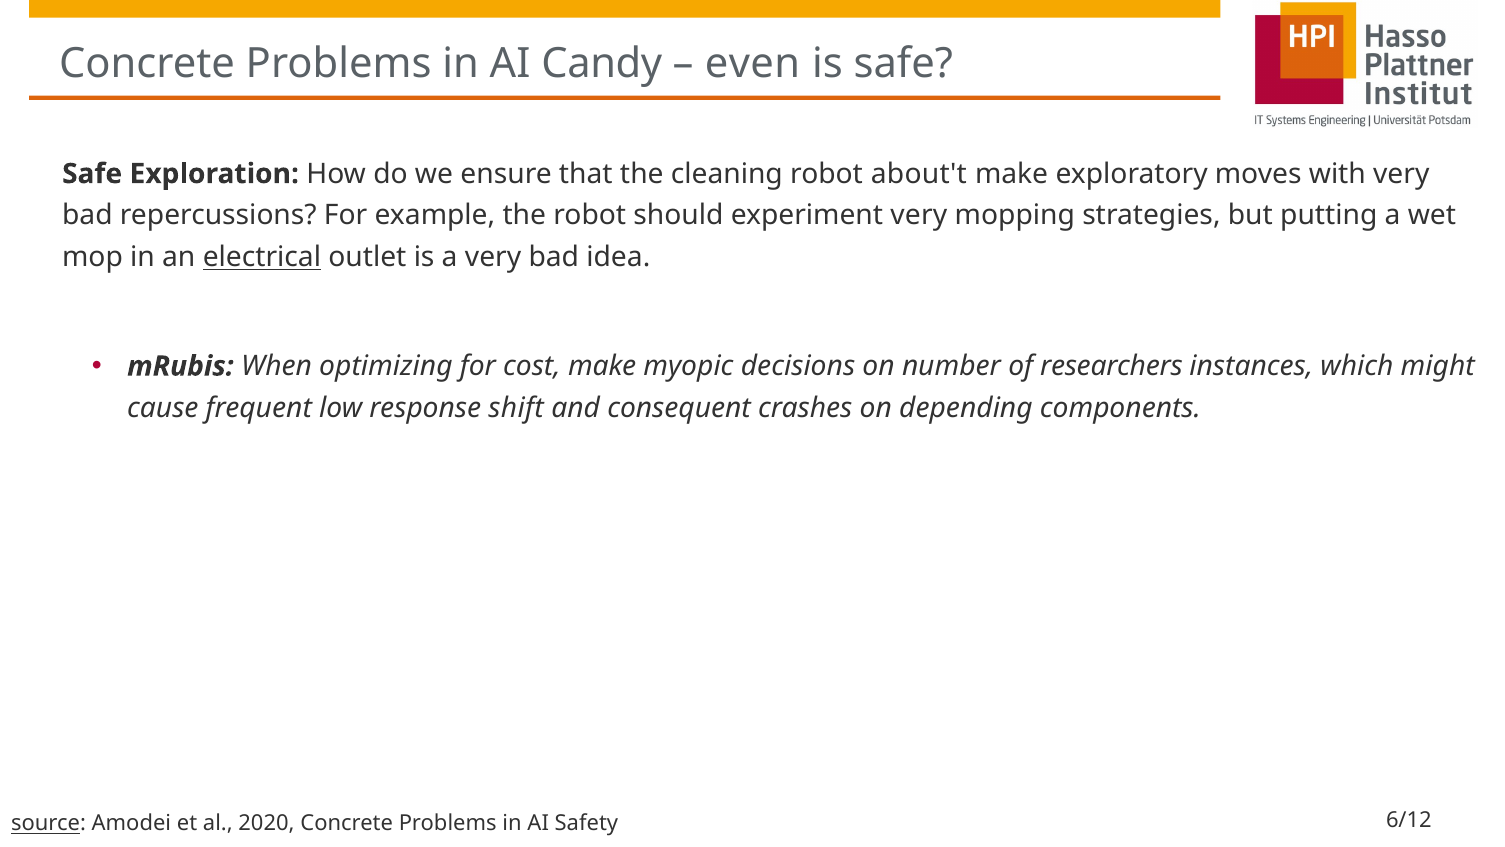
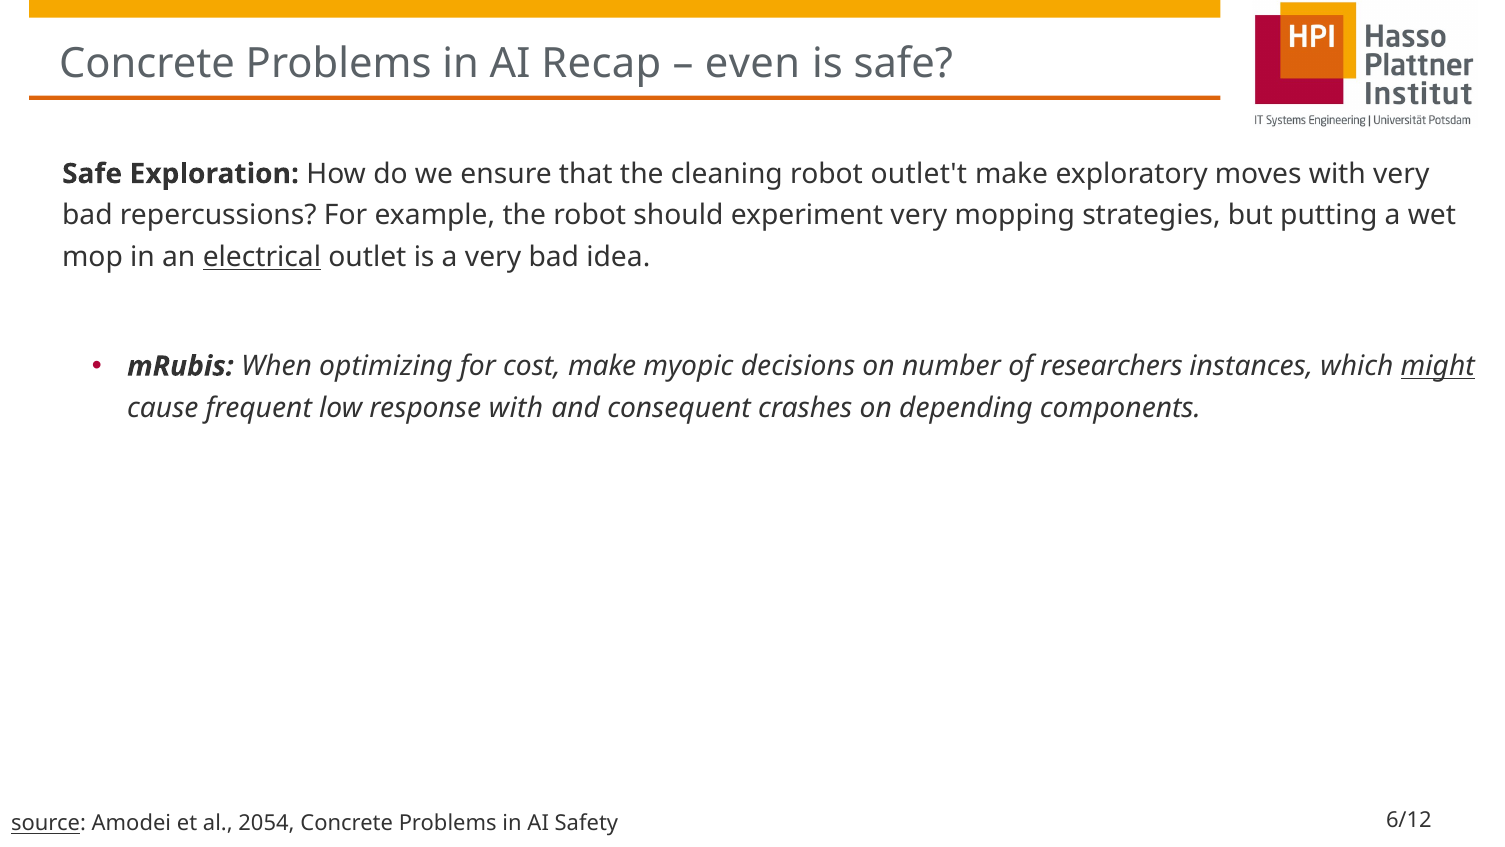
Candy: Candy -> Recap
about't: about't -> outlet't
might underline: none -> present
response shift: shift -> with
2020: 2020 -> 2054
